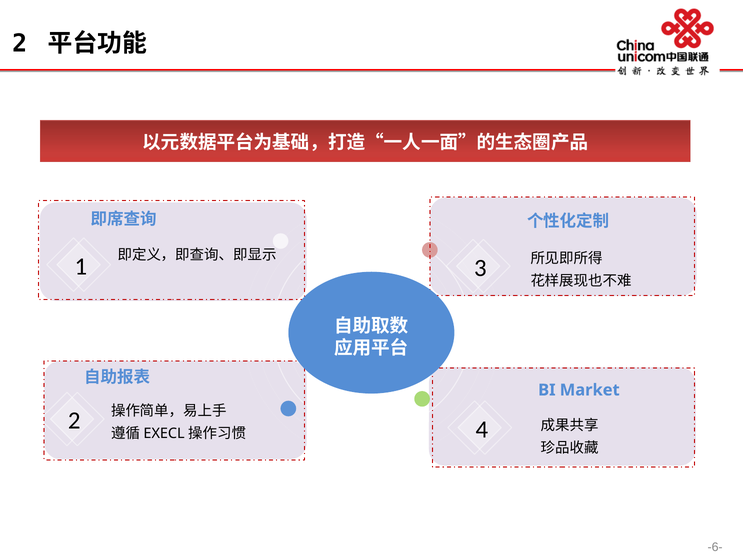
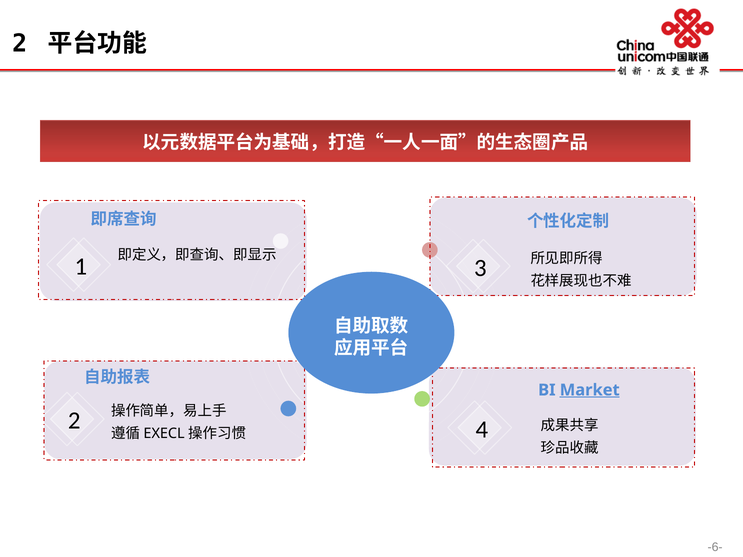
Market underline: none -> present
